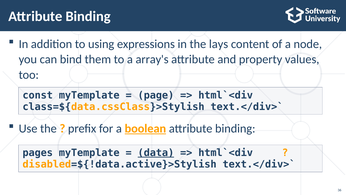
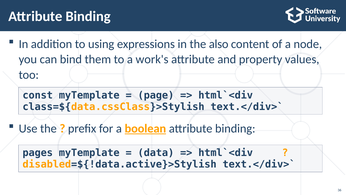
lays: lays -> also
array's: array's -> work's
data underline: present -> none
